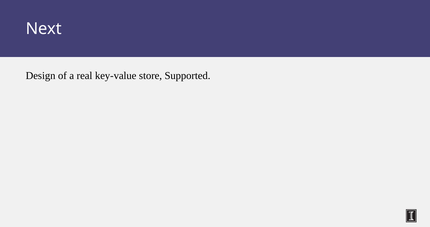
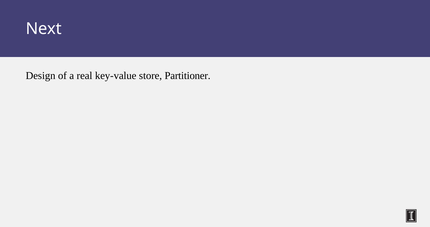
Supported: Supported -> Partitioner
